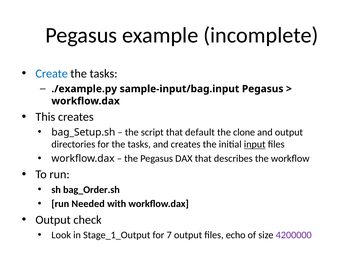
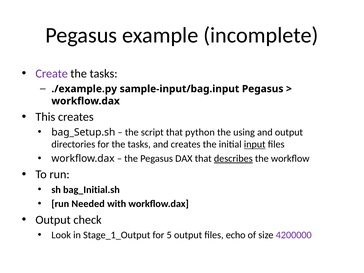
Create colour: blue -> purple
default: default -> python
clone: clone -> using
describes underline: none -> present
bag_Order.sh: bag_Order.sh -> bag_Initial.sh
7: 7 -> 5
